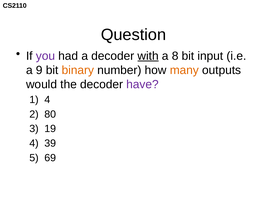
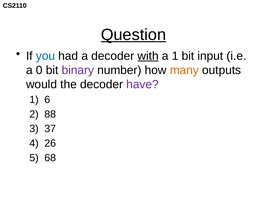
Question underline: none -> present
you colour: purple -> blue
a 8: 8 -> 1
9: 9 -> 0
binary colour: orange -> purple
4 at (47, 100): 4 -> 6
80: 80 -> 88
19: 19 -> 37
39: 39 -> 26
69: 69 -> 68
